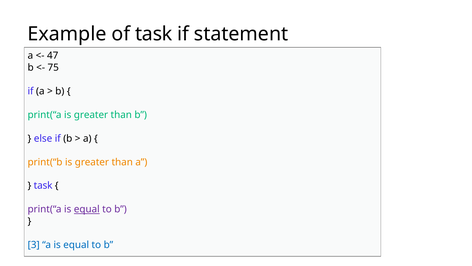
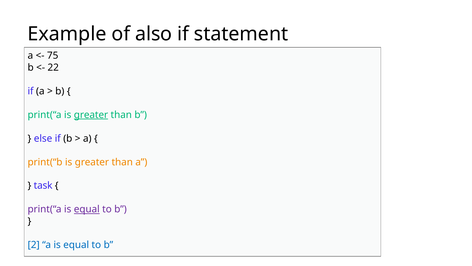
of task: task -> also
47: 47 -> 75
75: 75 -> 22
greater at (91, 115) underline: none -> present
3: 3 -> 2
